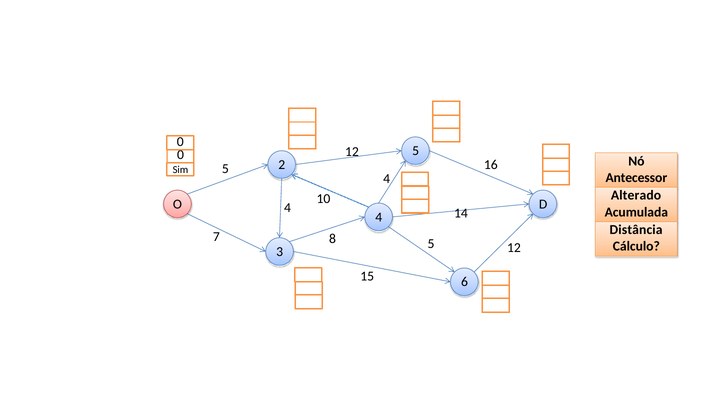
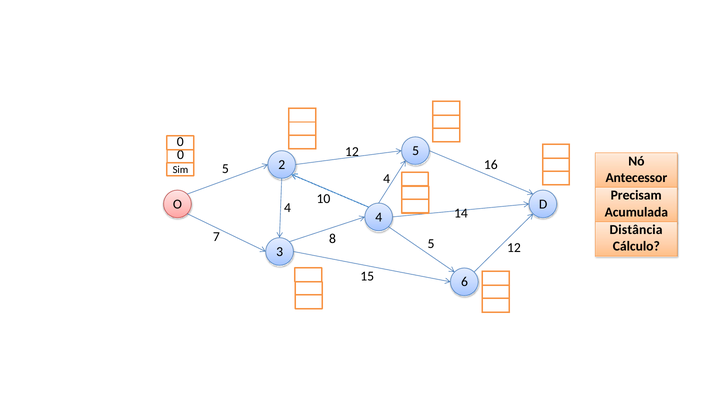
Alterado: Alterado -> Precisam
